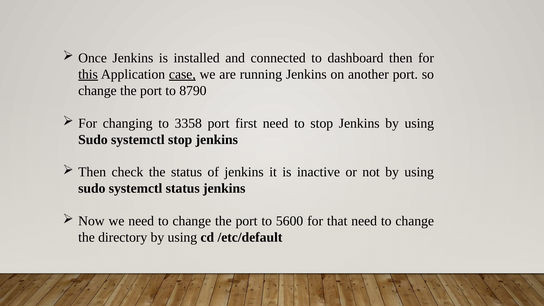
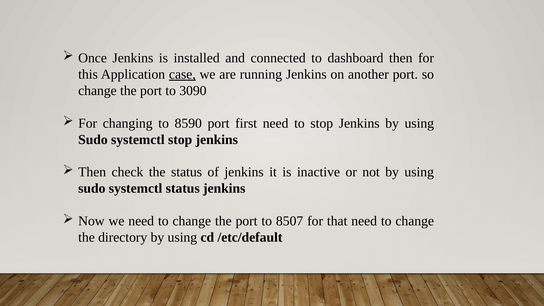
this underline: present -> none
8790: 8790 -> 3090
3358: 3358 -> 8590
5600: 5600 -> 8507
